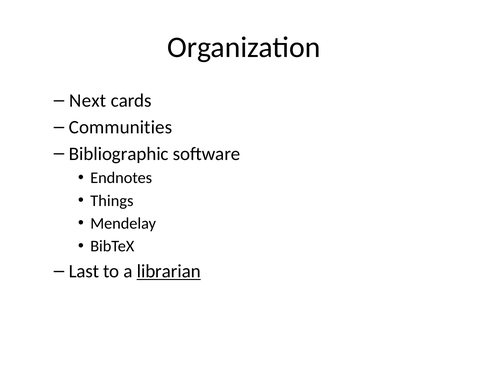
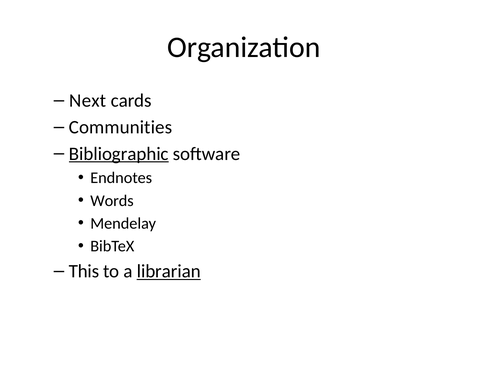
Bibliographic underline: none -> present
Things: Things -> Words
Last: Last -> This
